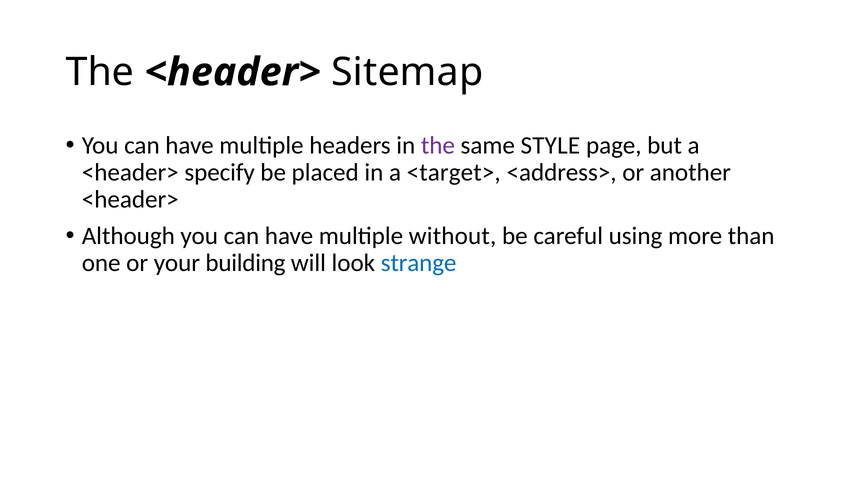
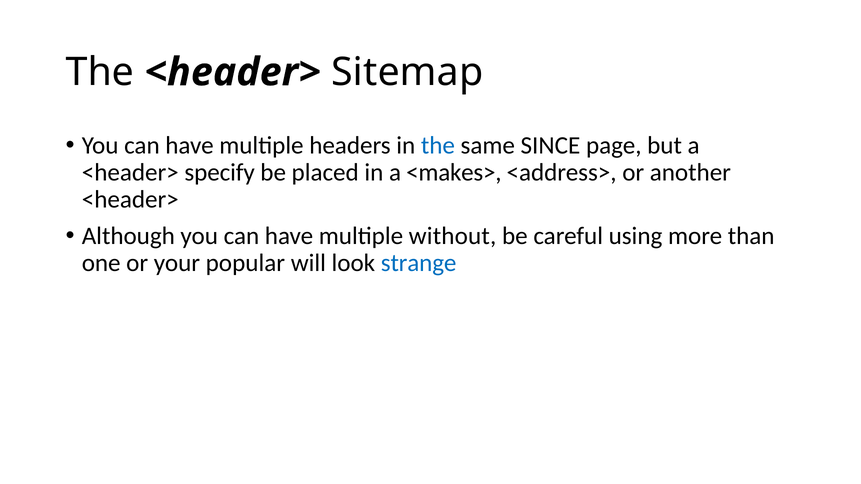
the at (438, 146) colour: purple -> blue
STYLE: STYLE -> SINCE
<target>: <target> -> <makes>
building: building -> popular
